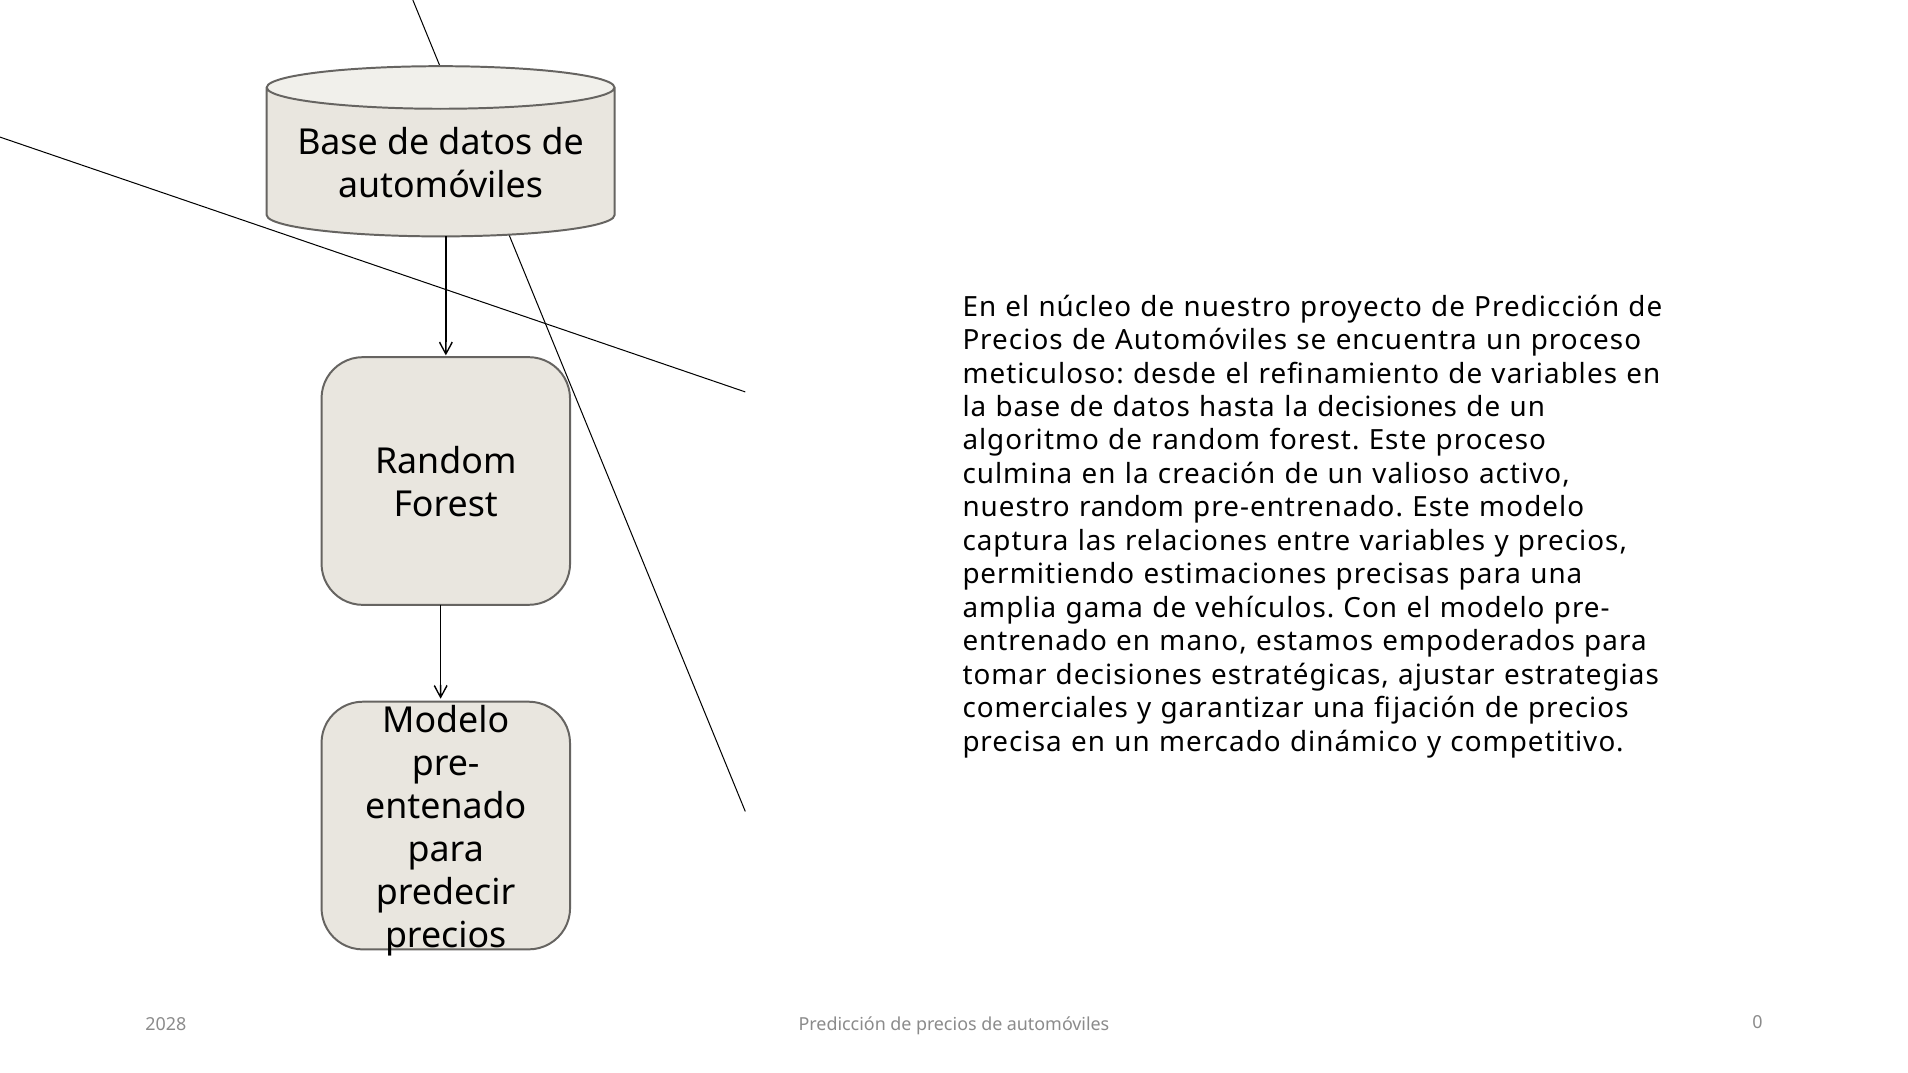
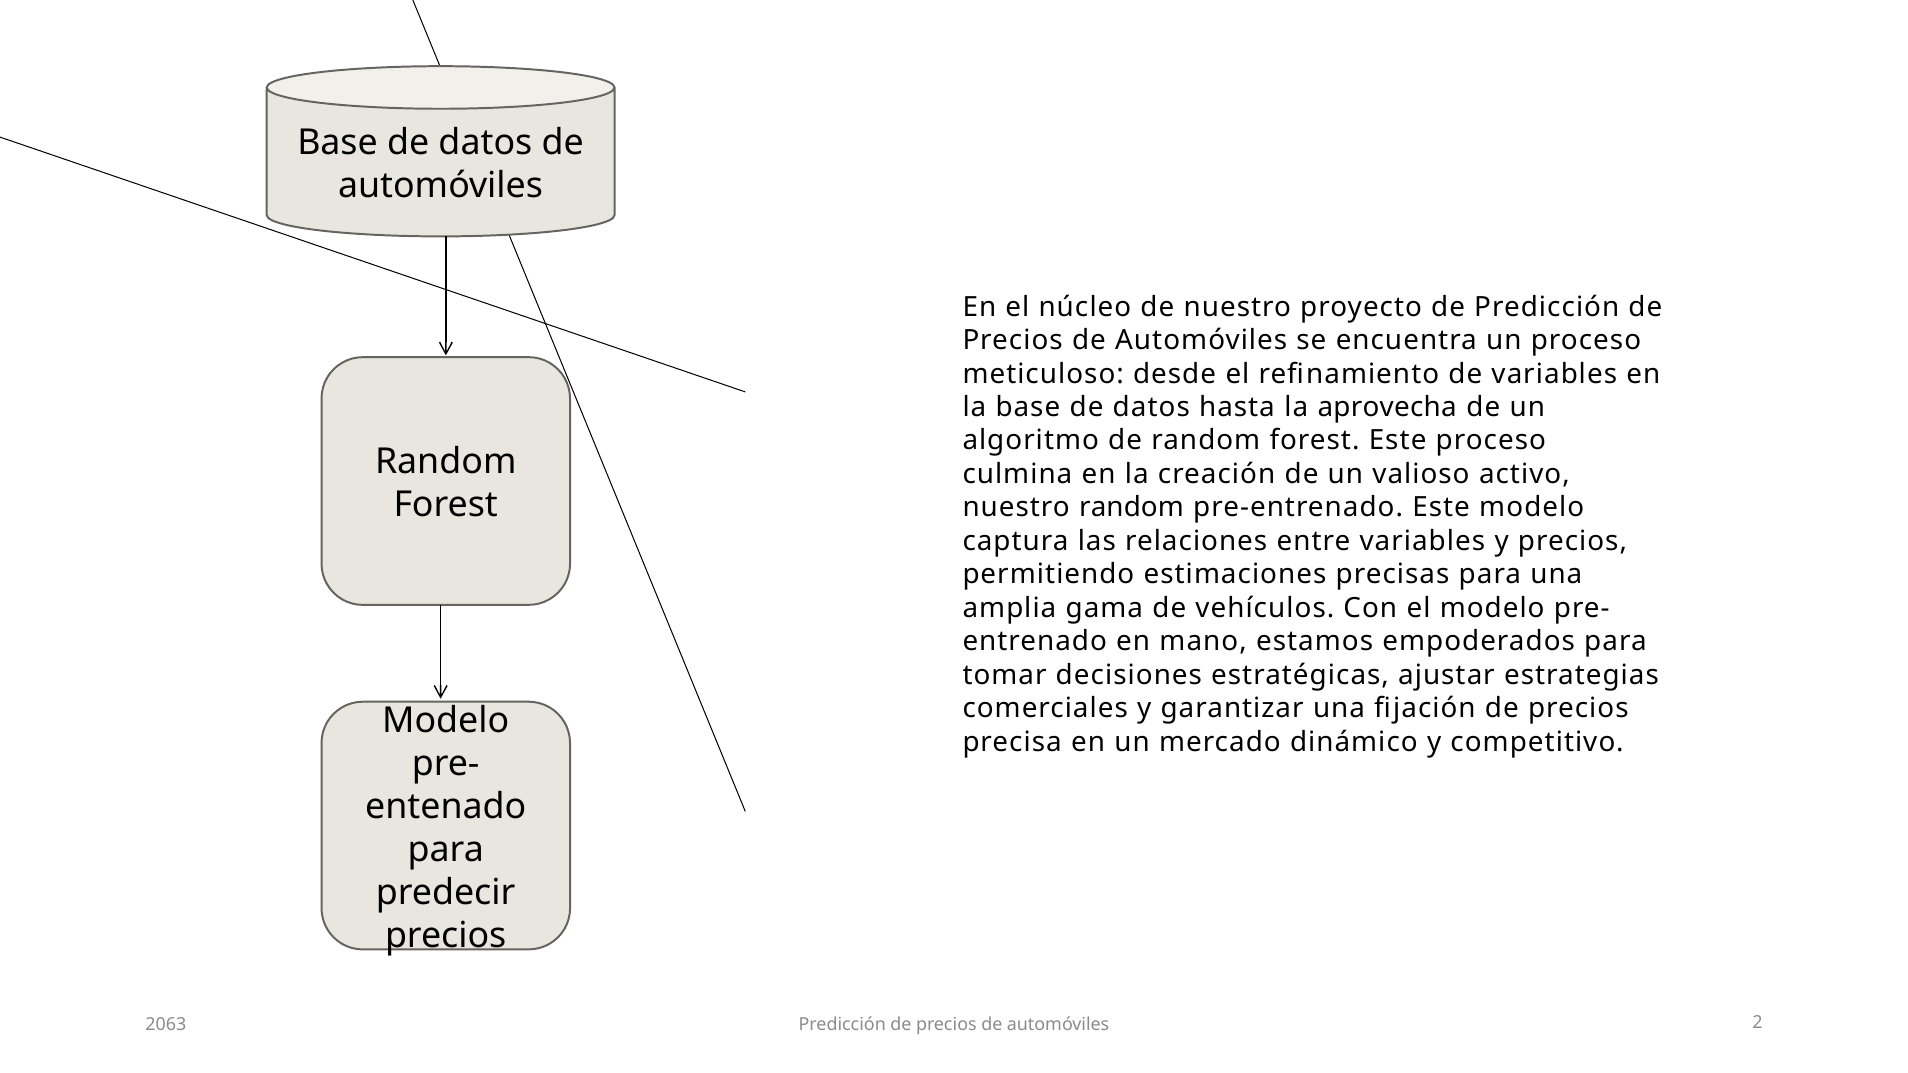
la decisiones: decisiones -> aprovecha
2028: 2028 -> 2063
0: 0 -> 2
